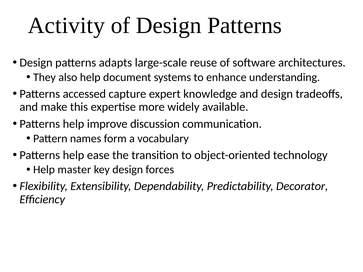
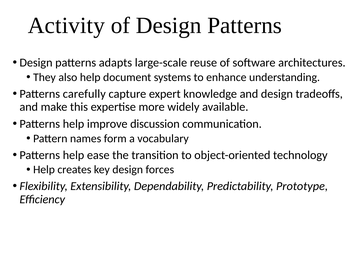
accessed: accessed -> carefully
master: master -> creates
Decorator: Decorator -> Prototype
